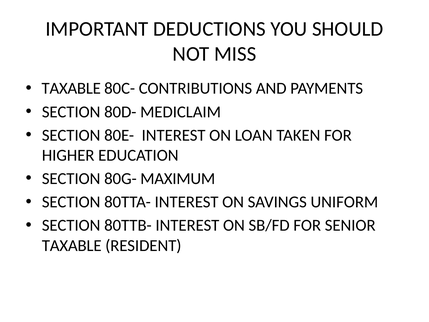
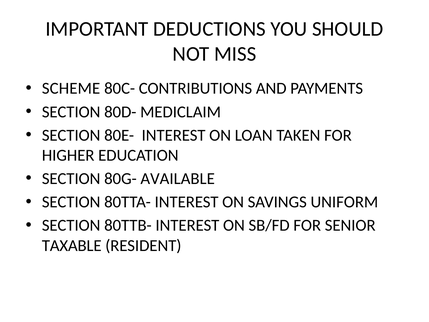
TAXABLE at (71, 88): TAXABLE -> SCHEME
MAXIMUM: MAXIMUM -> AVAILABLE
